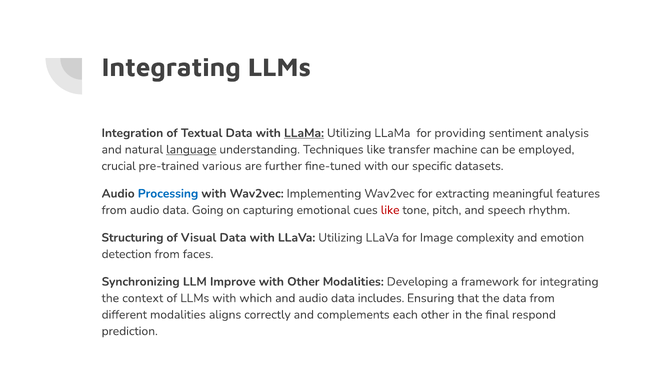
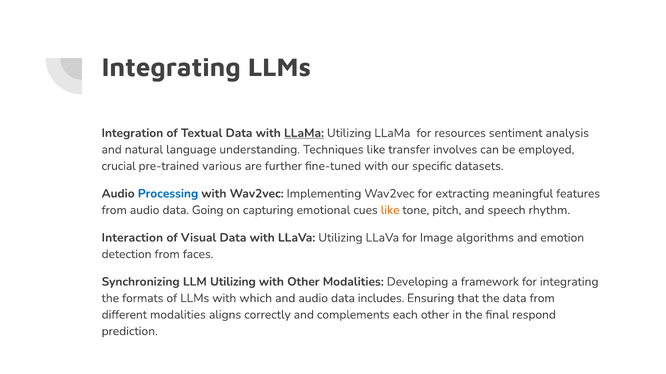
providing: providing -> resources
language underline: present -> none
machine: machine -> involves
like at (390, 210) colour: red -> orange
Structuring: Structuring -> Interaction
complexity: complexity -> algorithms
LLM Improve: Improve -> Utilizing
context: context -> formats
